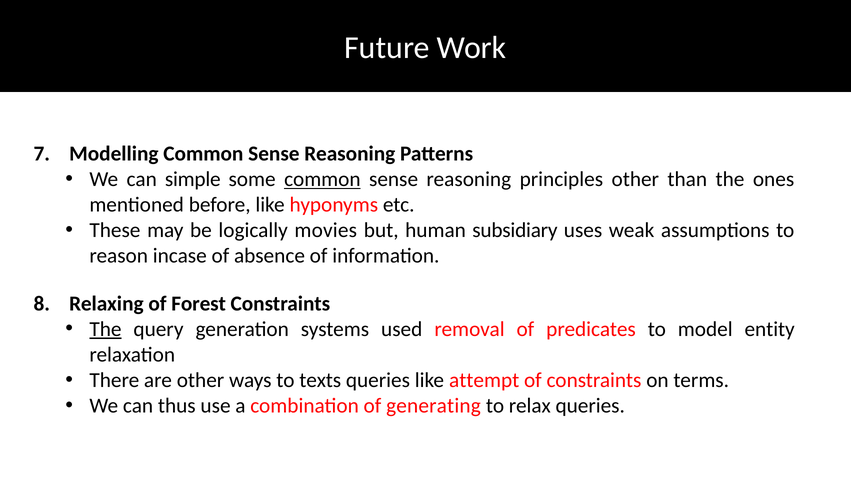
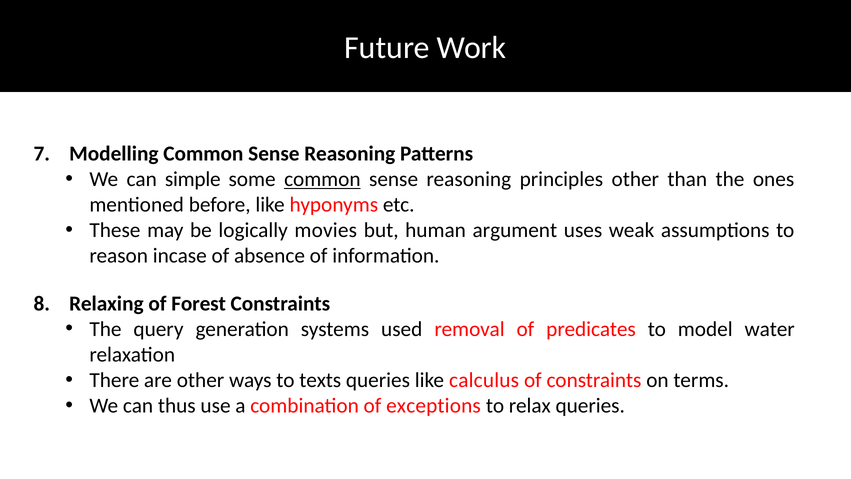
subsidiary: subsidiary -> argument
The at (105, 329) underline: present -> none
entity: entity -> water
attempt: attempt -> calculus
generating: generating -> exceptions
